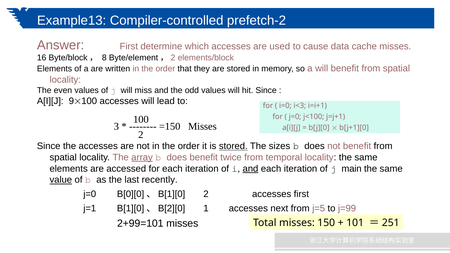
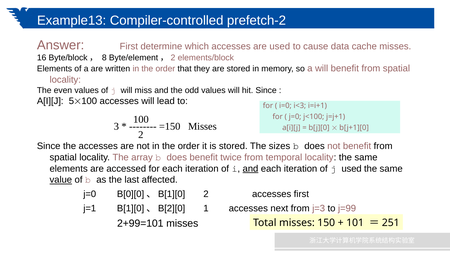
9: 9 -> 5
stored at (233, 146) underline: present -> none
array underline: present -> none
j main: main -> used
recently: recently -> affected
j=5: j=5 -> j=3
